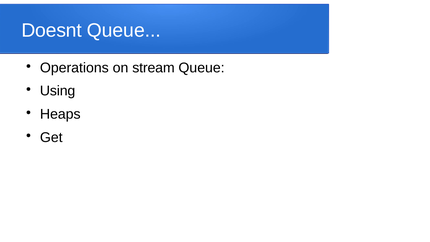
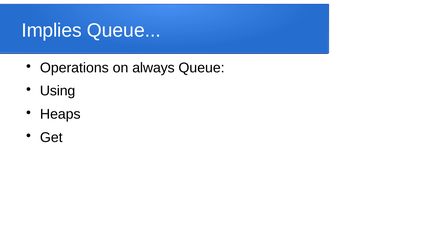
Doesnt: Doesnt -> Implies
stream: stream -> always
